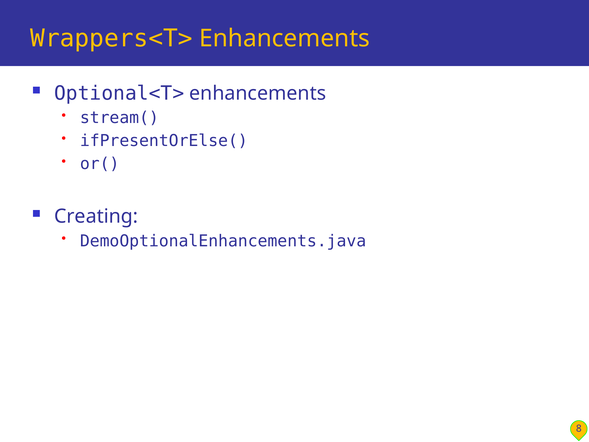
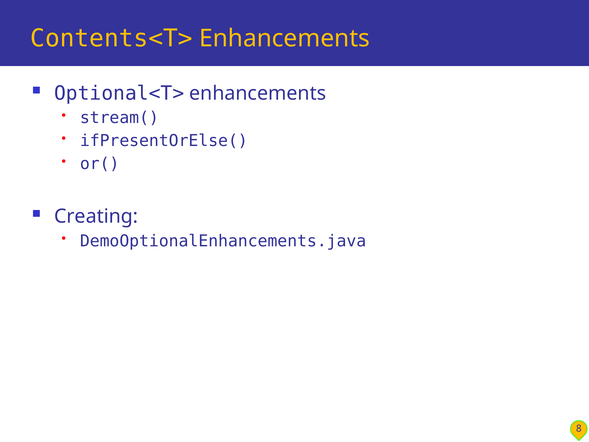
Wrappers<T>: Wrappers<T> -> Contents<T>
